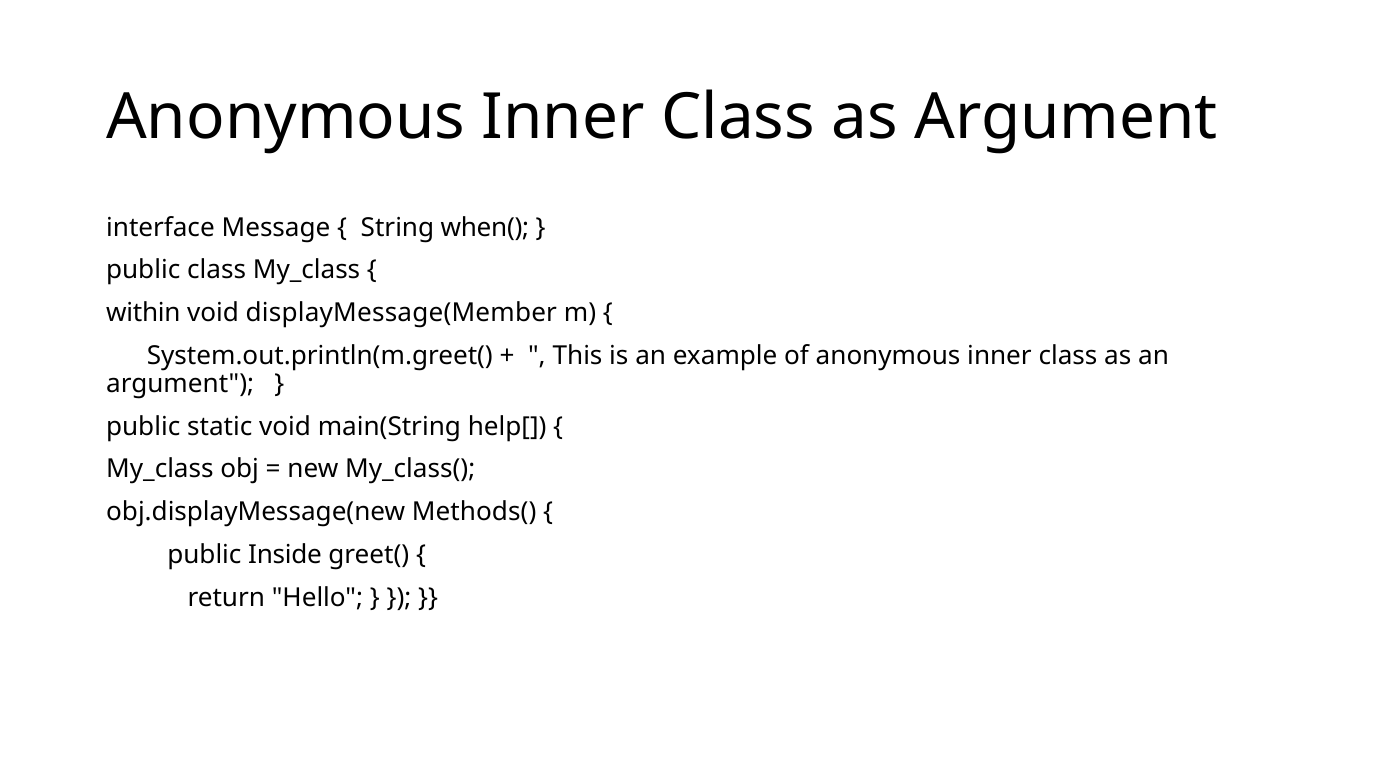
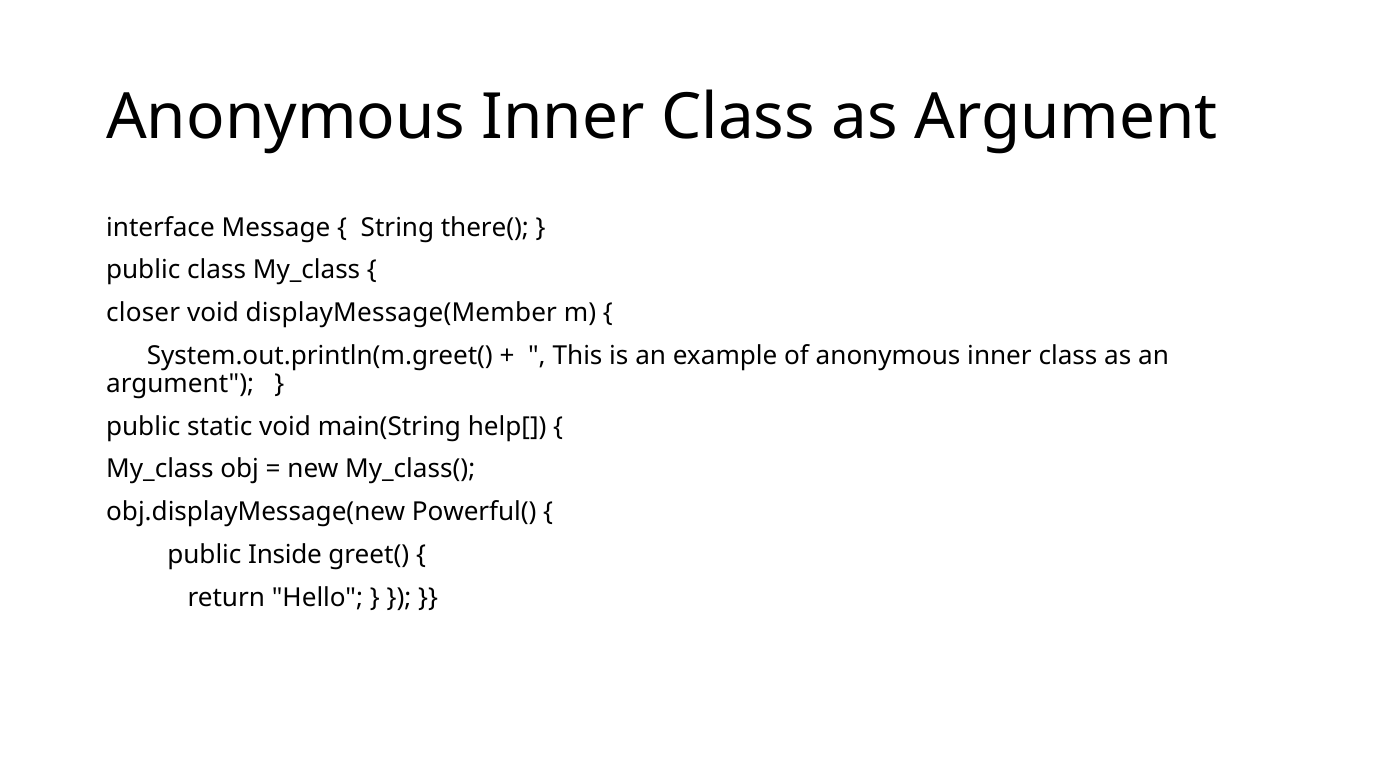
when(: when( -> there(
within: within -> closer
Methods(: Methods( -> Powerful(
